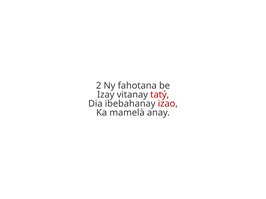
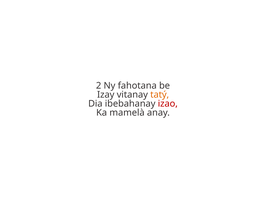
tatý colour: red -> orange
